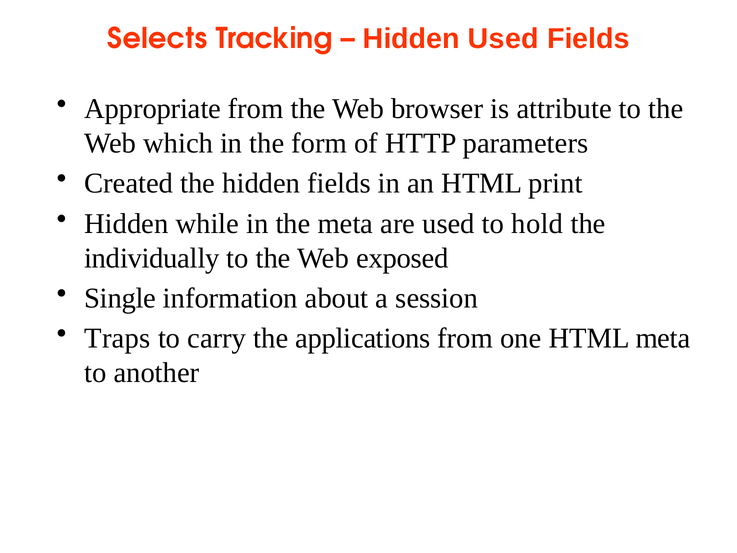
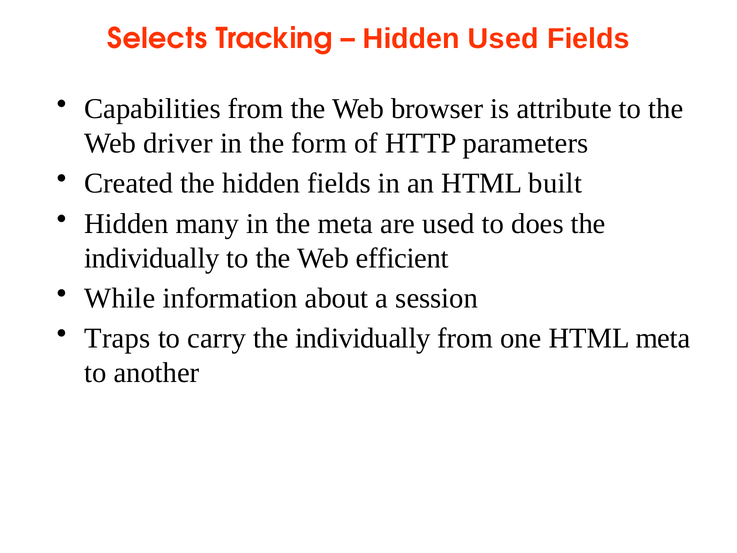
Appropriate: Appropriate -> Capabilities
which: which -> driver
print: print -> built
while: while -> many
hold: hold -> does
exposed: exposed -> efficient
Single: Single -> While
carry the applications: applications -> individually
